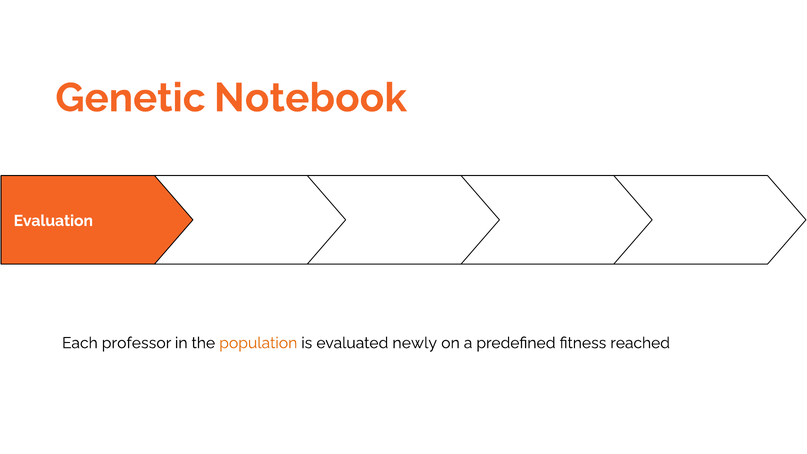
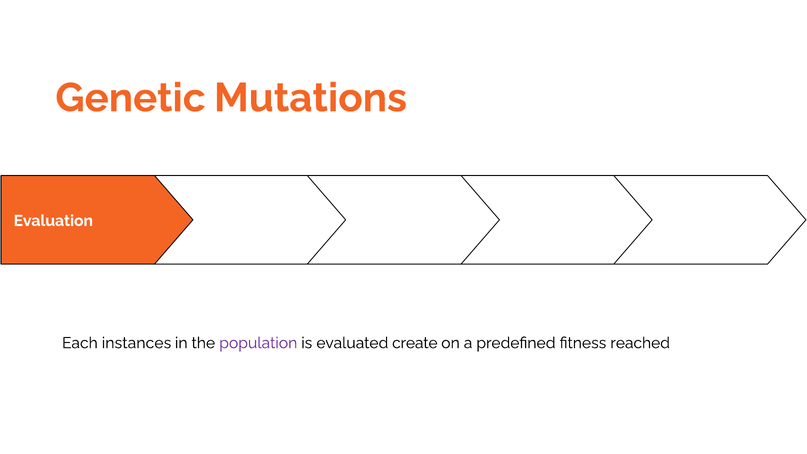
Notebook: Notebook -> Mutations
Each professor: professor -> instances
population colour: orange -> purple
newly: newly -> create
